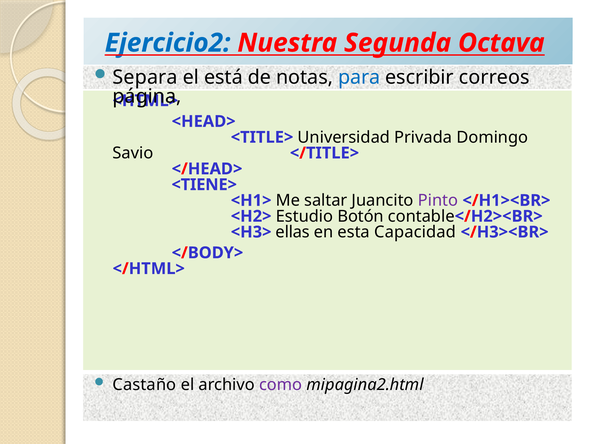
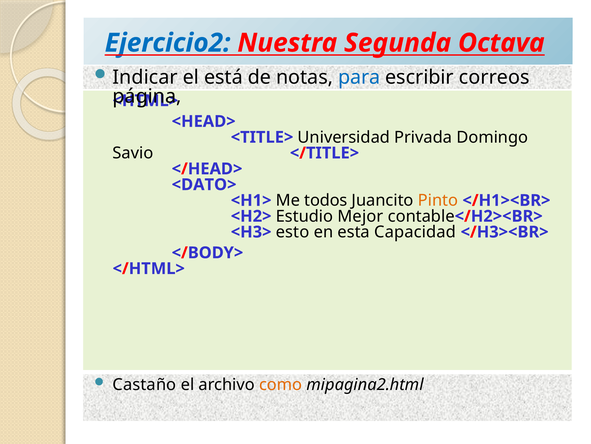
Separa: Separa -> Indicar
<TIENE>: <TIENE> -> <DATO>
saltar: saltar -> todos
Pinto colour: purple -> orange
Botón: Botón -> Mejor
ellas: ellas -> esto
como colour: purple -> orange
